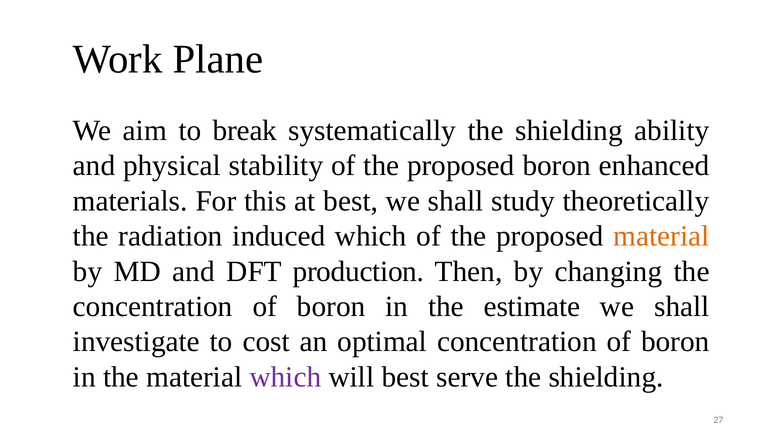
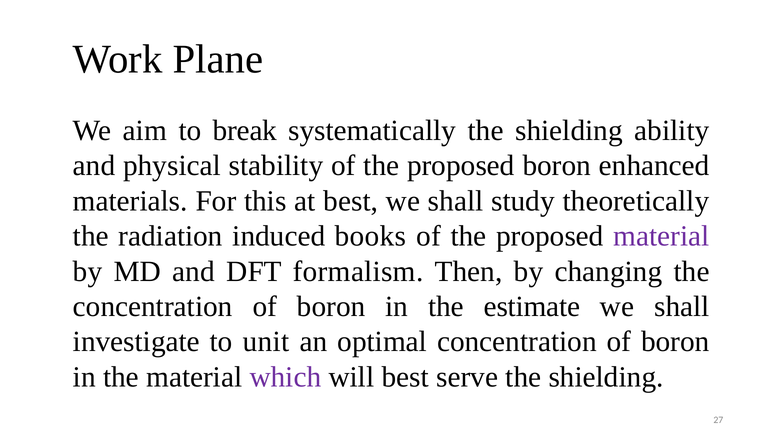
induced which: which -> books
material at (661, 236) colour: orange -> purple
production: production -> formalism
cost: cost -> unit
